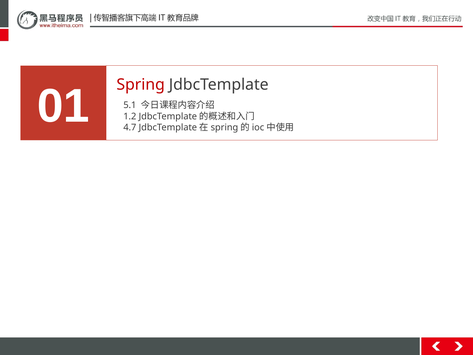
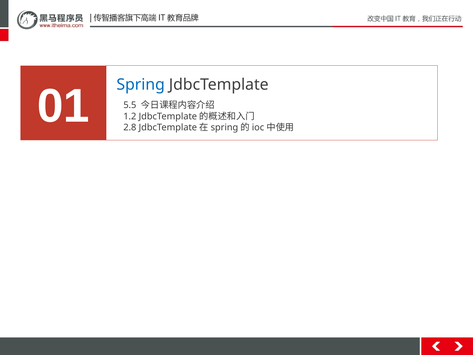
Spring colour: red -> blue
5.1: 5.1 -> 5.5
4.7: 4.7 -> 2.8
